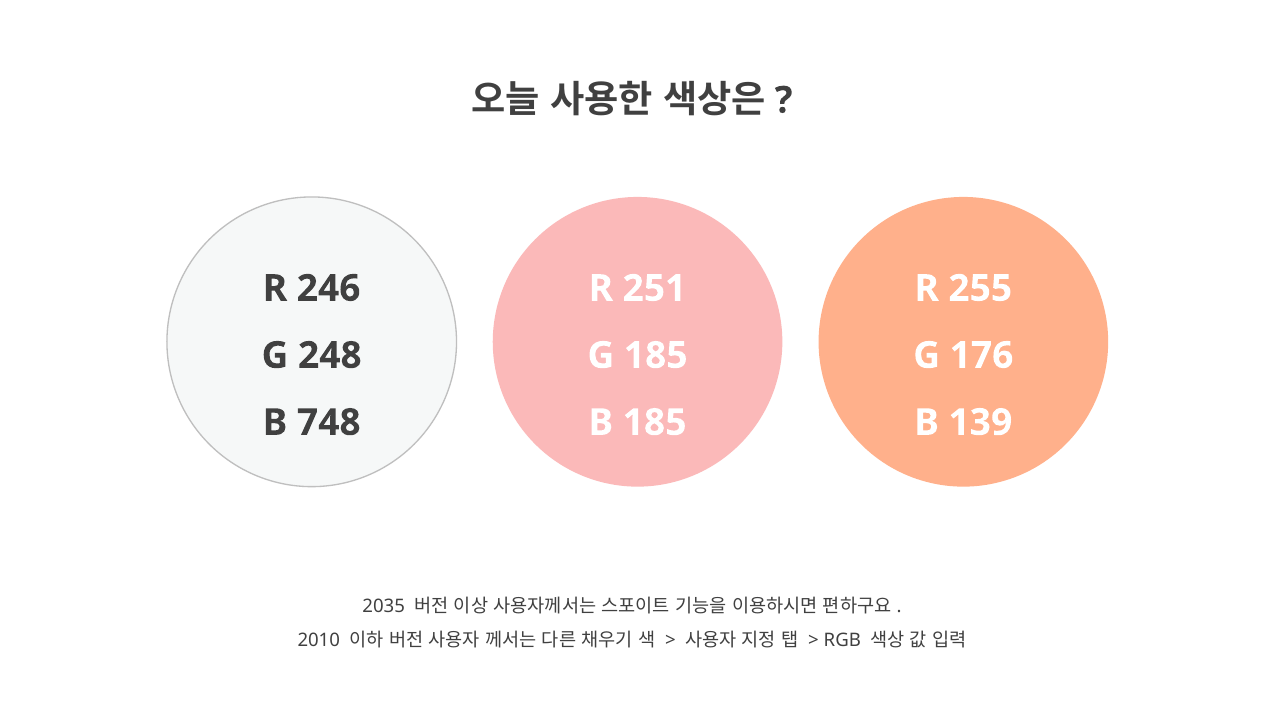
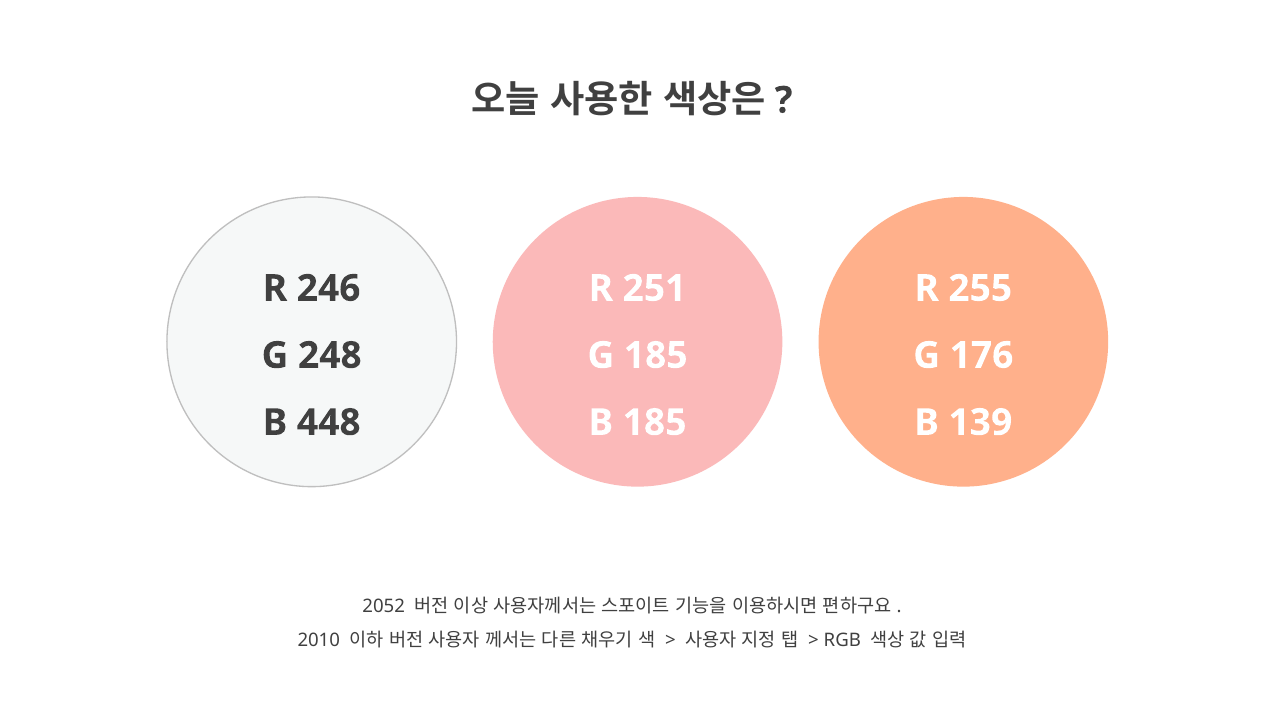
748: 748 -> 448
2035: 2035 -> 2052
